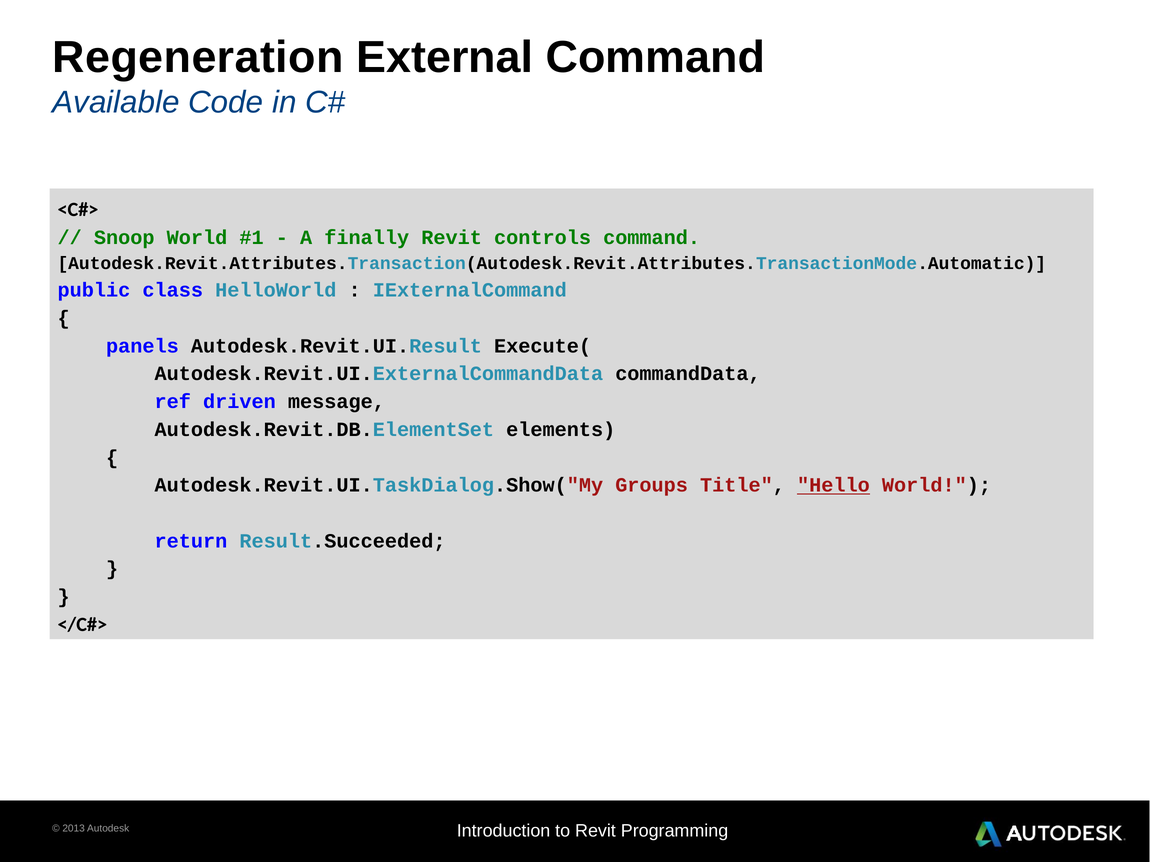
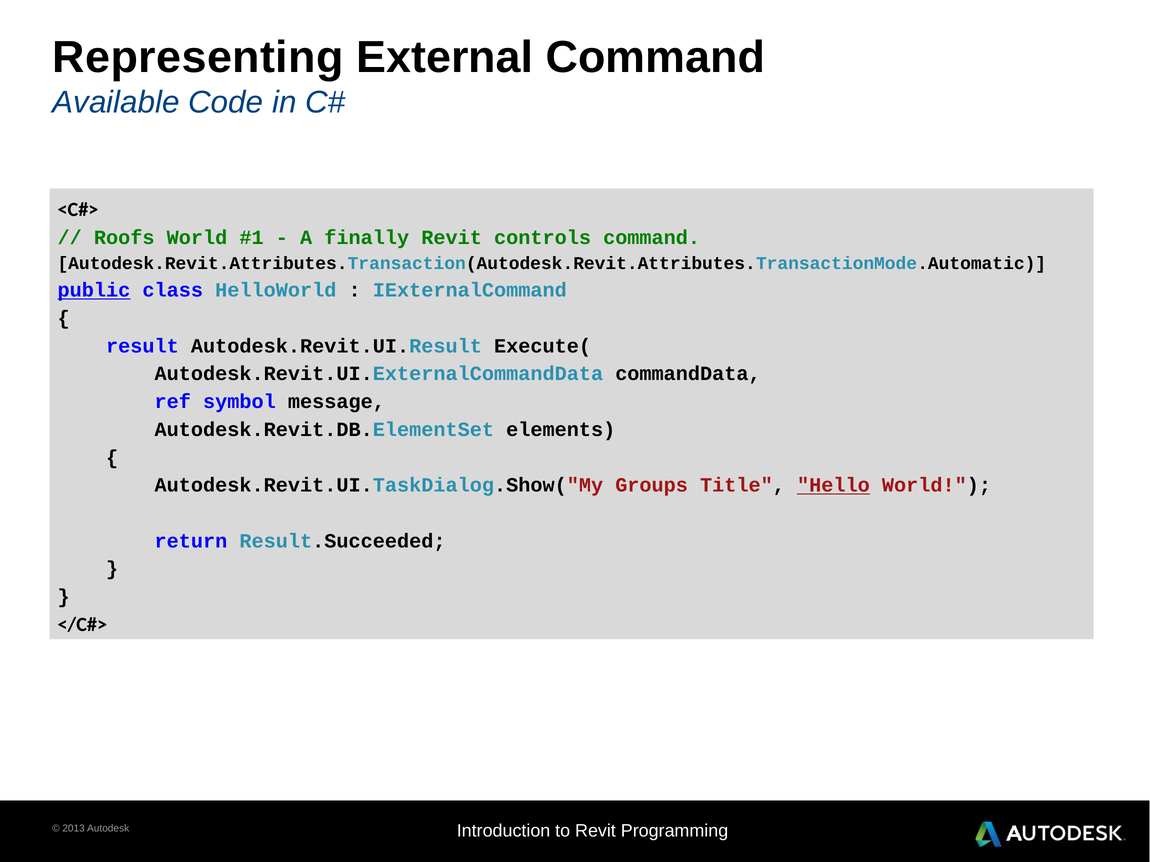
Regeneration: Regeneration -> Representing
Snoop: Snoop -> Roofs
public underline: none -> present
panels: panels -> result
driven: driven -> symbol
